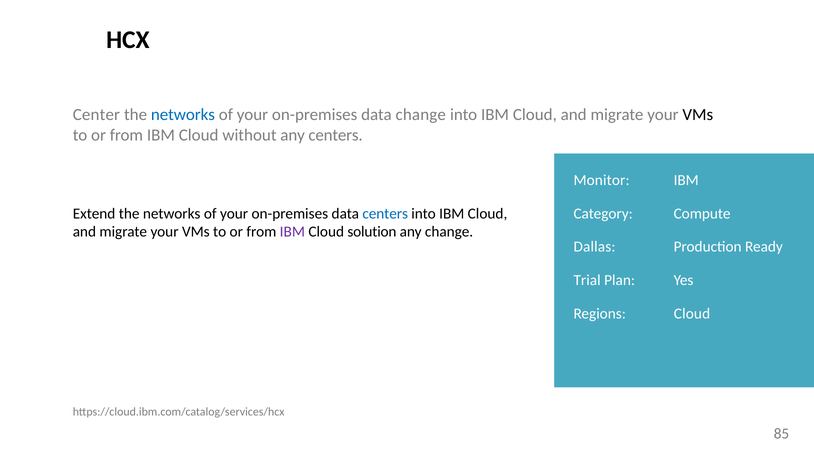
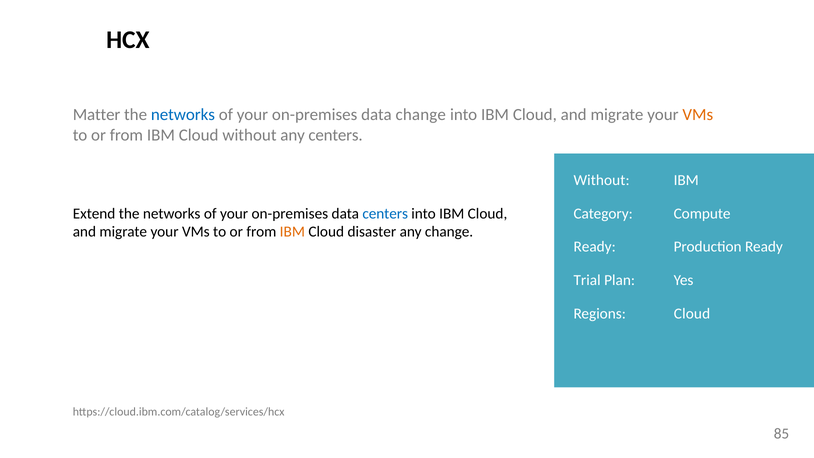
Center: Center -> Matter
VMs at (698, 115) colour: black -> orange
Monitor at (602, 180): Monitor -> Without
IBM at (292, 232) colour: purple -> orange
solution: solution -> disaster
Dallas at (595, 247): Dallas -> Ready
